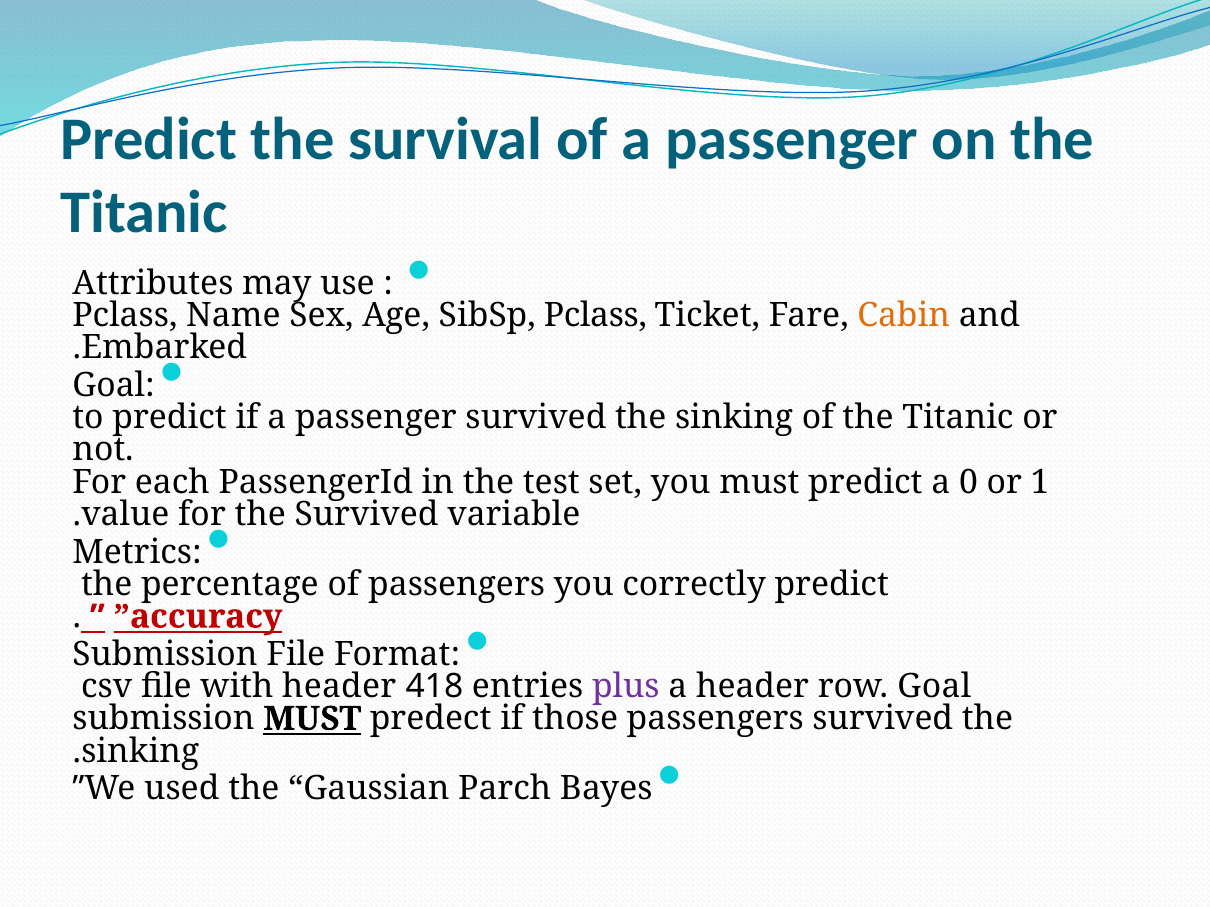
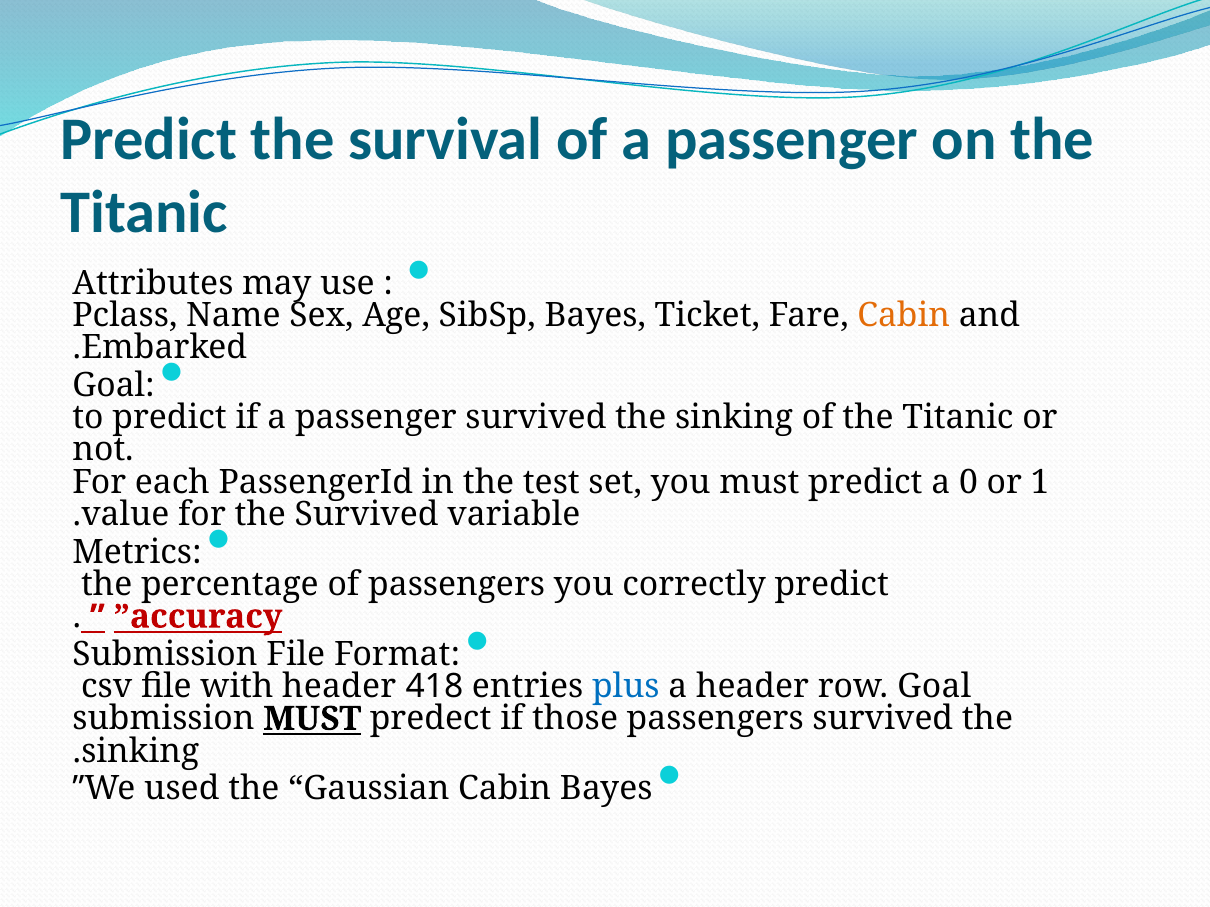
SibSp Pclass: Pclass -> Bayes
plus colour: purple -> blue
Gaussian Parch: Parch -> Cabin
